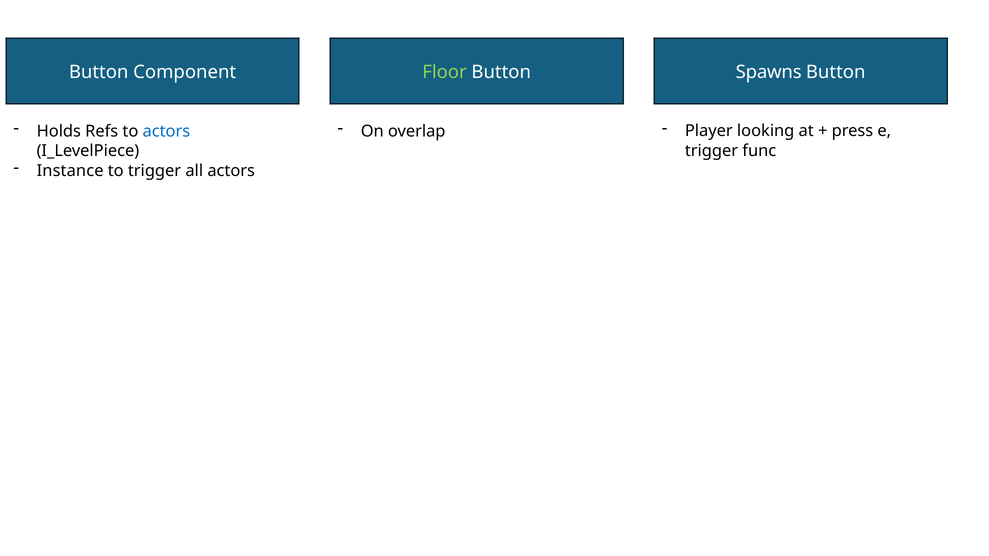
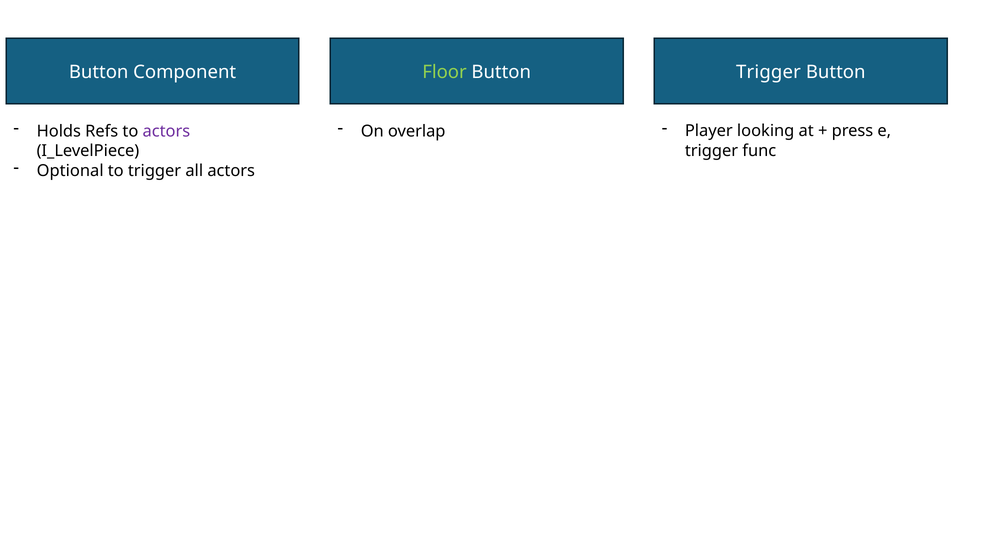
Button Spawns: Spawns -> Trigger
actors at (166, 131) colour: blue -> purple
Instance: Instance -> Optional
